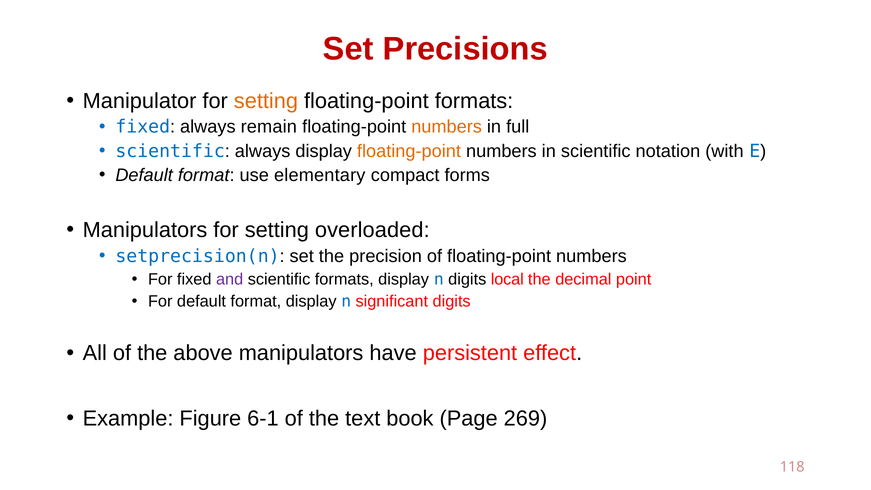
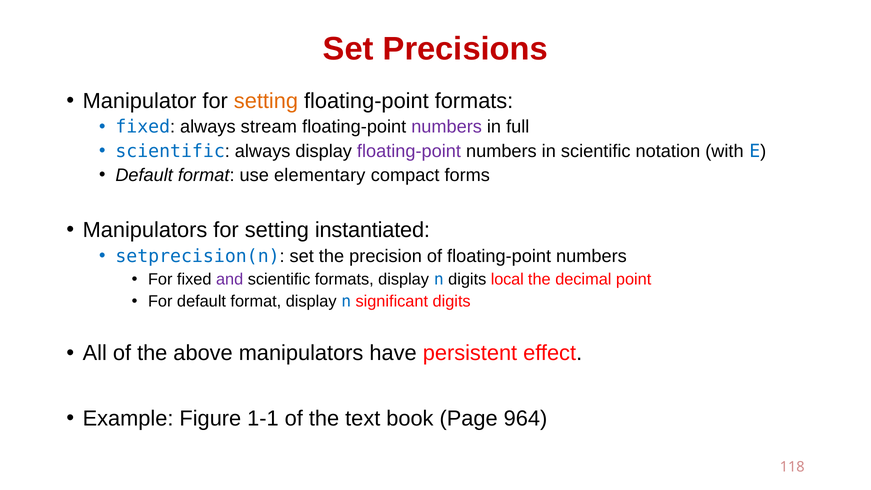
remain: remain -> stream
numbers at (447, 127) colour: orange -> purple
floating-point at (409, 151) colour: orange -> purple
overloaded: overloaded -> instantiated
6-1: 6-1 -> 1-1
269: 269 -> 964
